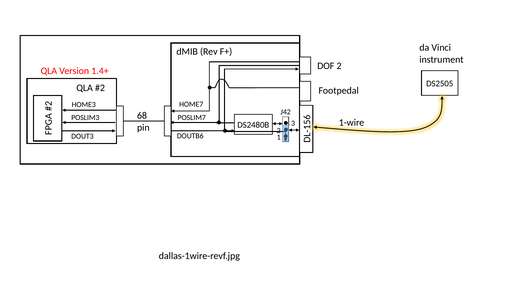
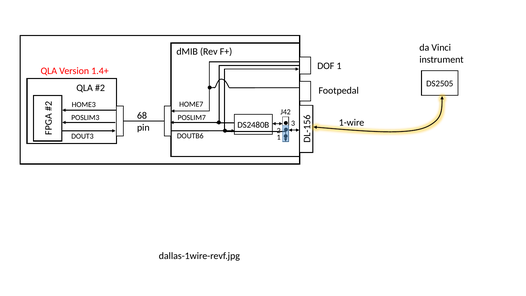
DOF 2: 2 -> 1
